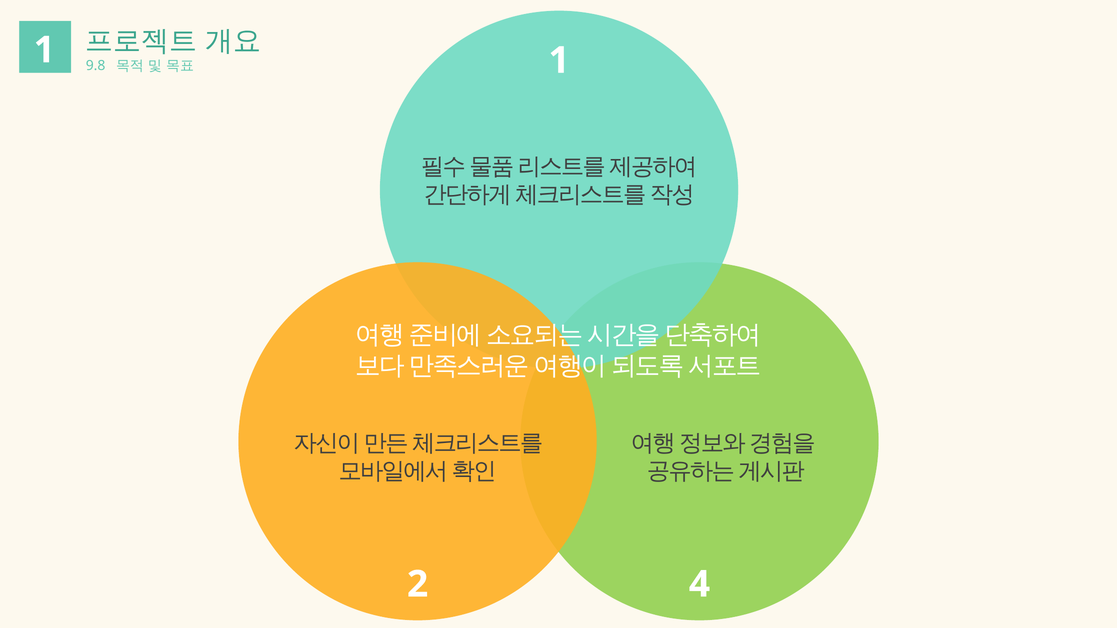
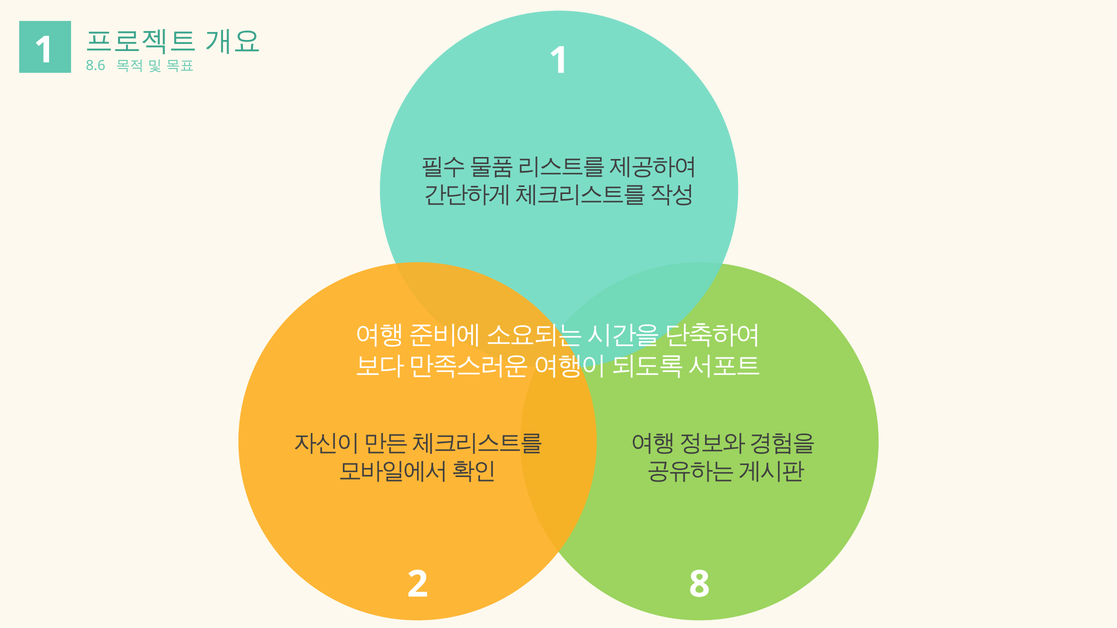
9.8: 9.8 -> 8.6
4: 4 -> 8
